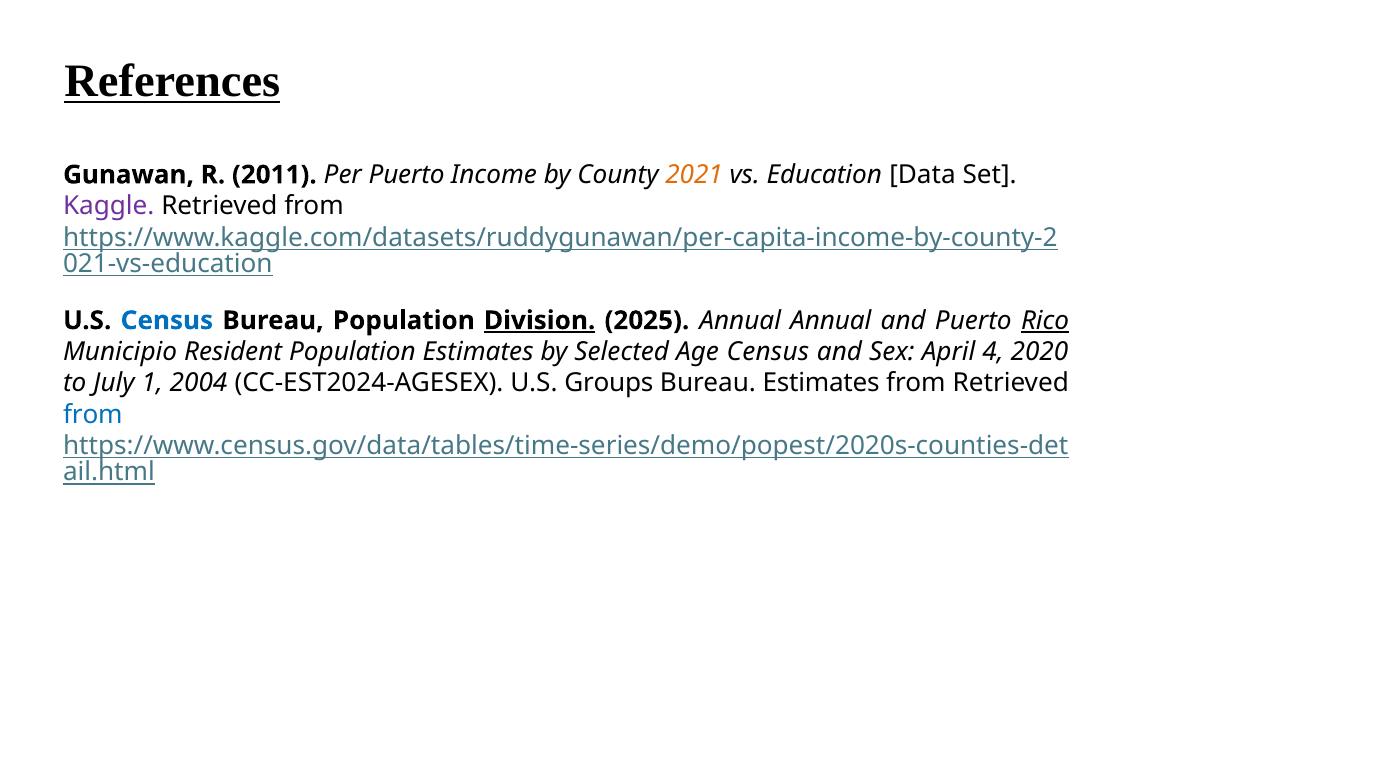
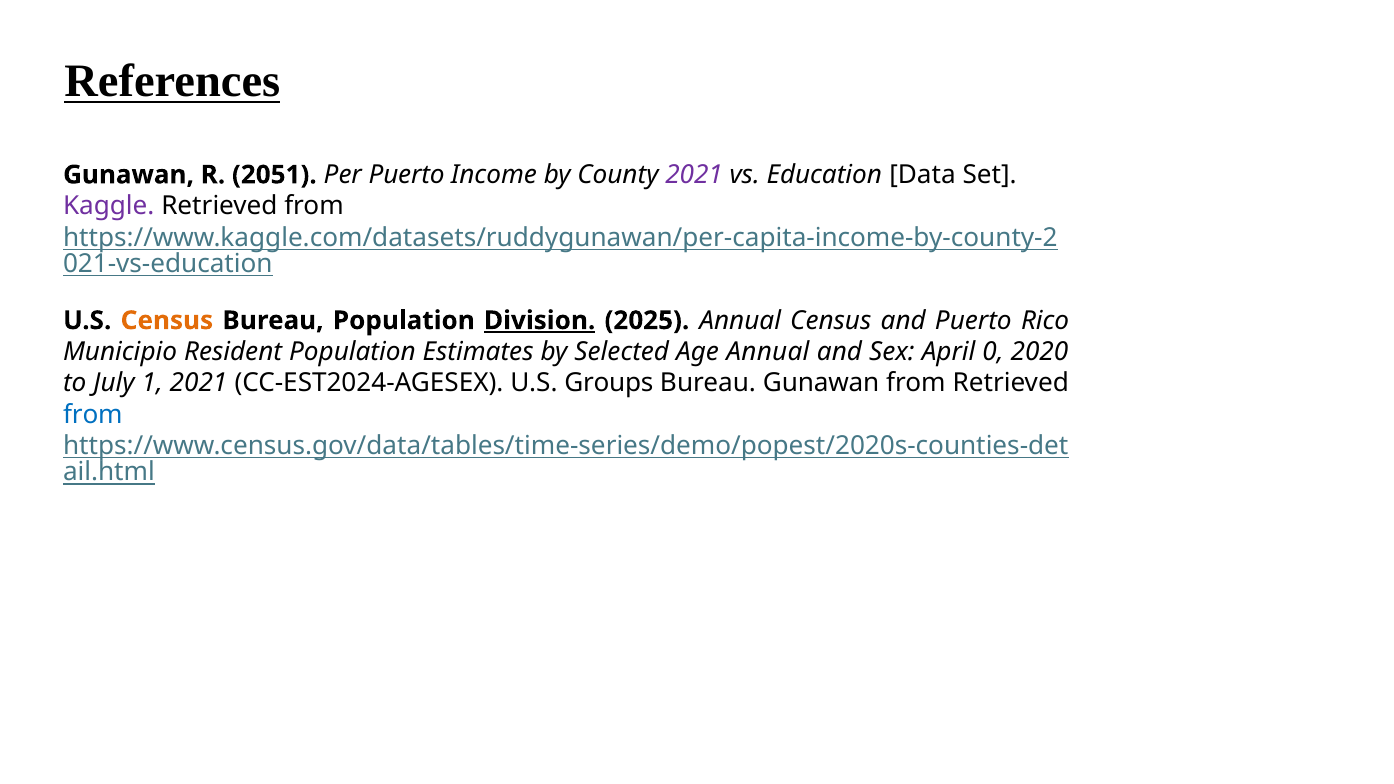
2011: 2011 -> 2051
2021 at (694, 175) colour: orange -> purple
Census at (167, 321) colour: blue -> orange
Annual Annual: Annual -> Census
Rico underline: present -> none
Age Census: Census -> Annual
4: 4 -> 0
1 2004: 2004 -> 2021
Bureau Estimates: Estimates -> Gunawan
